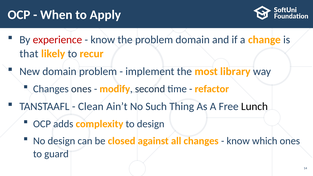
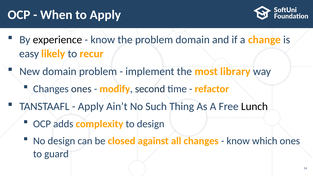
experience colour: red -> black
that: that -> easy
Clean at (91, 106): Clean -> Apply
